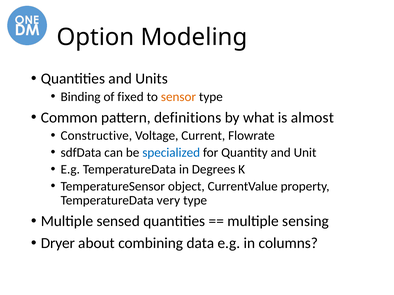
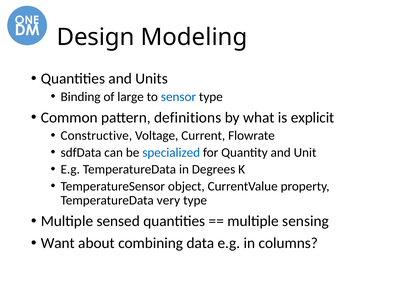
Option: Option -> Design
fixed: fixed -> large
sensor colour: orange -> blue
almost: almost -> explicit
Dryer: Dryer -> Want
